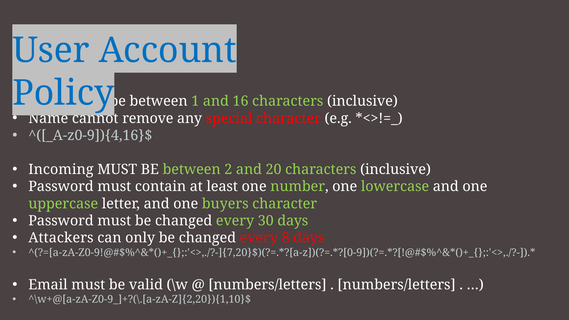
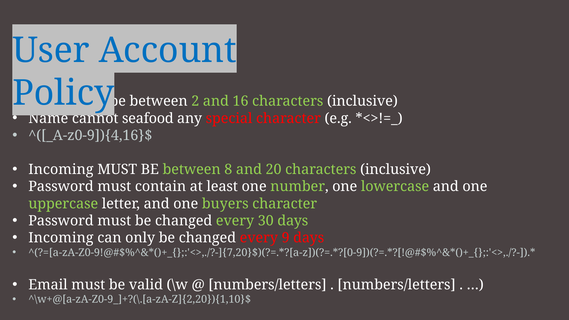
1: 1 -> 2
remove: remove -> seafood
2: 2 -> 8
Attackers at (61, 238): Attackers -> Incoming
8: 8 -> 9
